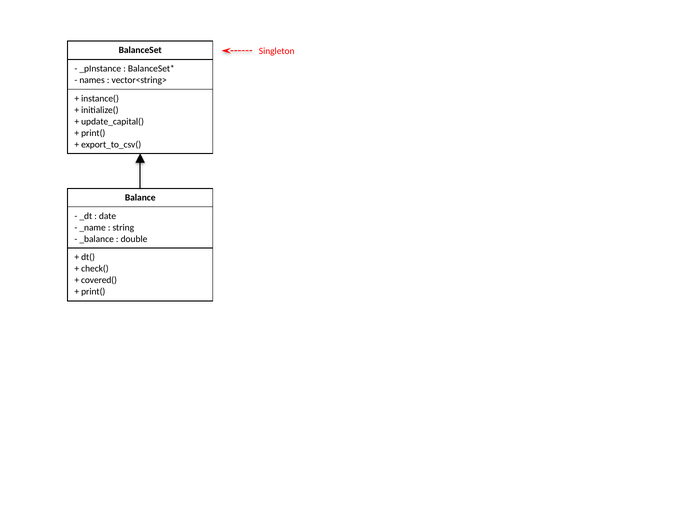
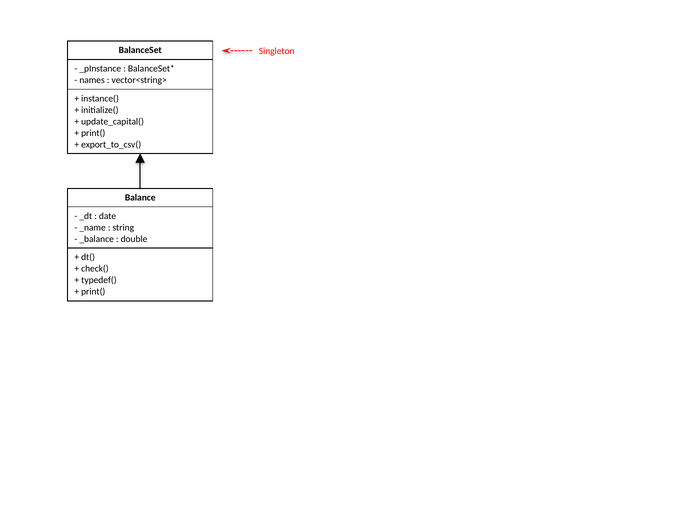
covered(: covered( -> typedef(
